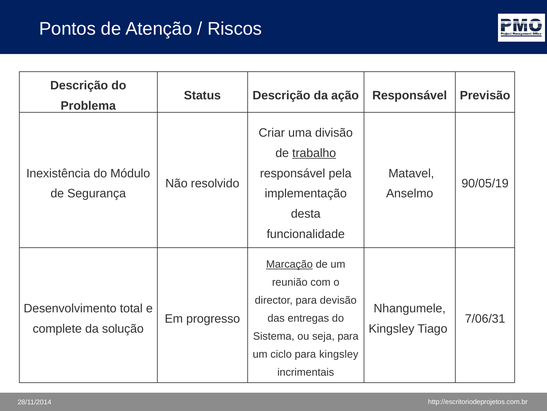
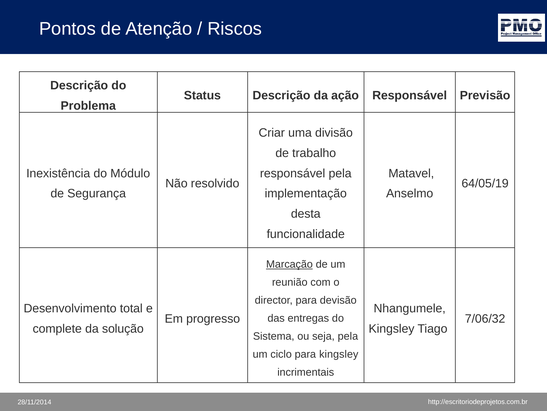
trabalho underline: present -> none
90/05/19: 90/05/19 -> 64/05/19
7/06/31: 7/06/31 -> 7/06/32
seja para: para -> pela
